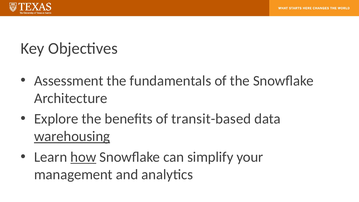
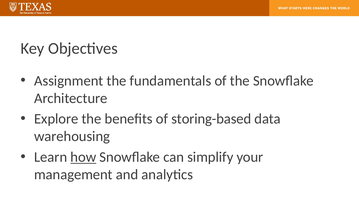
Assessment: Assessment -> Assignment
transit-based: transit-based -> storing-based
warehousing underline: present -> none
